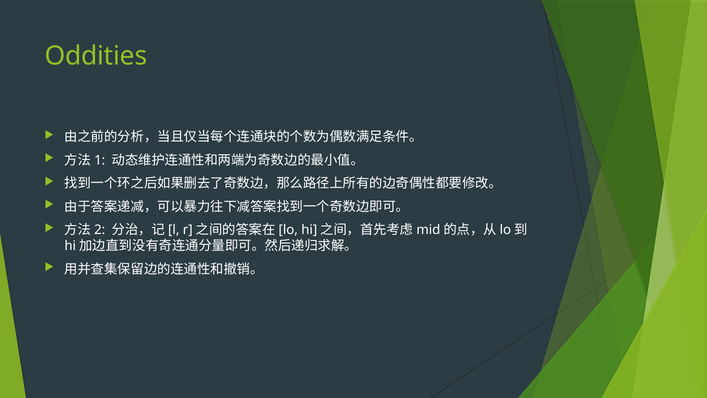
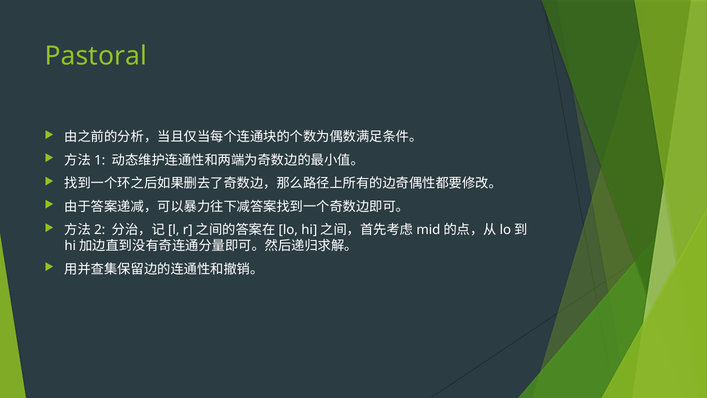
Oddities: Oddities -> Pastoral
